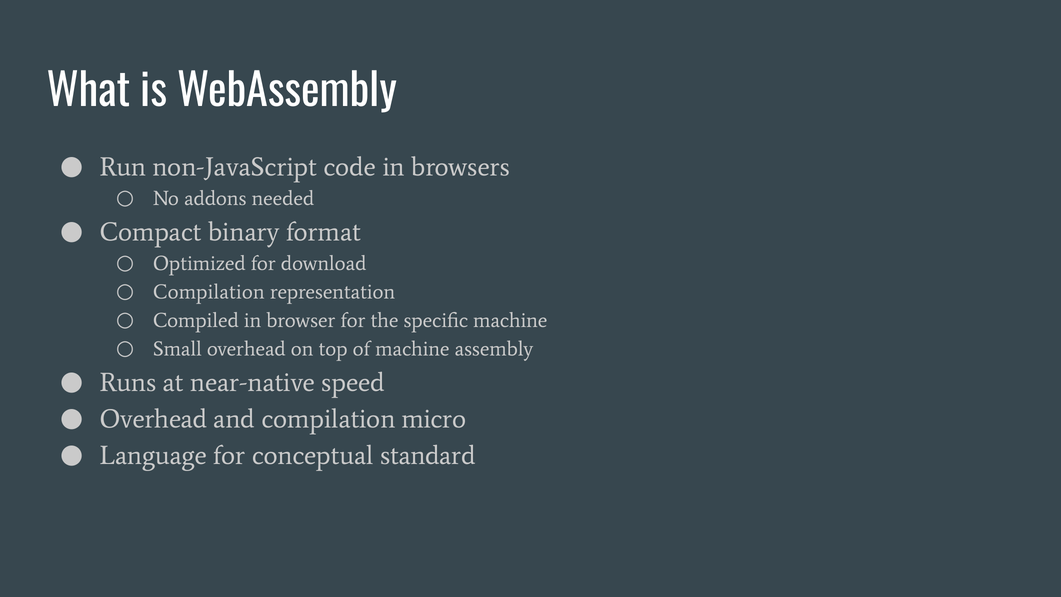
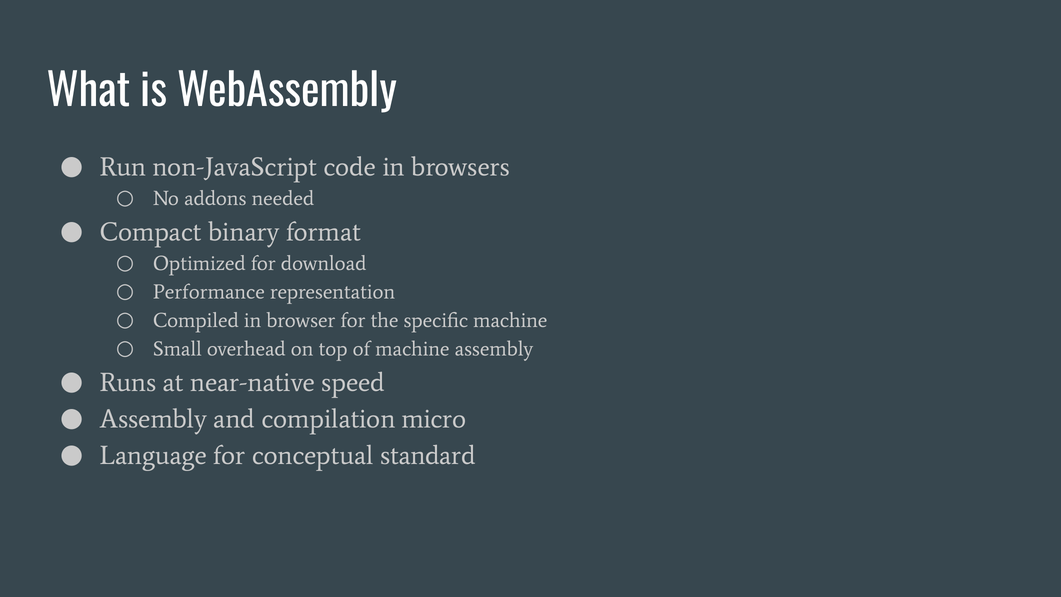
Compilation at (209, 292): Compilation -> Performance
Overhead at (154, 419): Overhead -> Assembly
